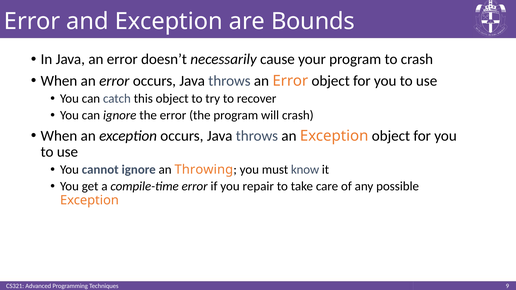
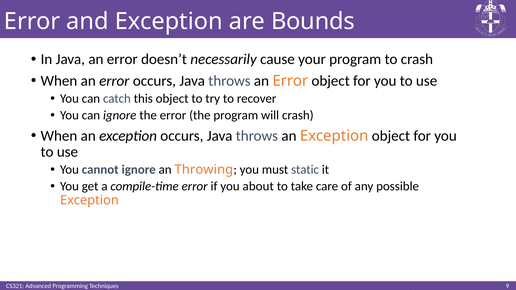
know: know -> static
repair: repair -> about
